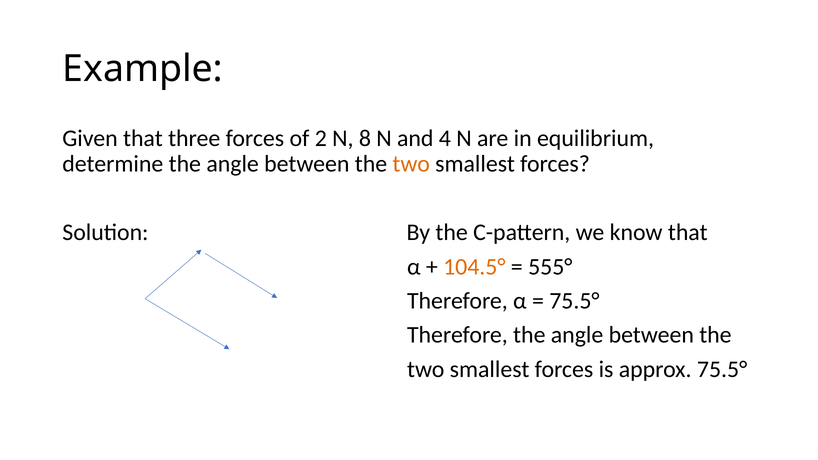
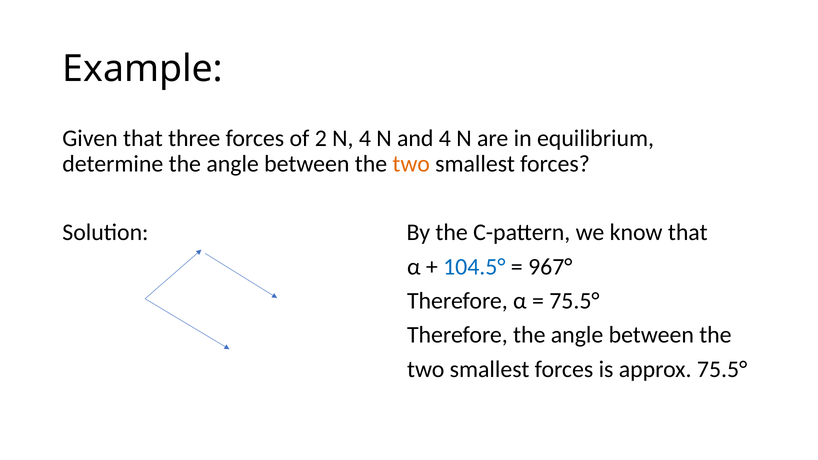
N 8: 8 -> 4
104.5° colour: orange -> blue
555°: 555° -> 967°
